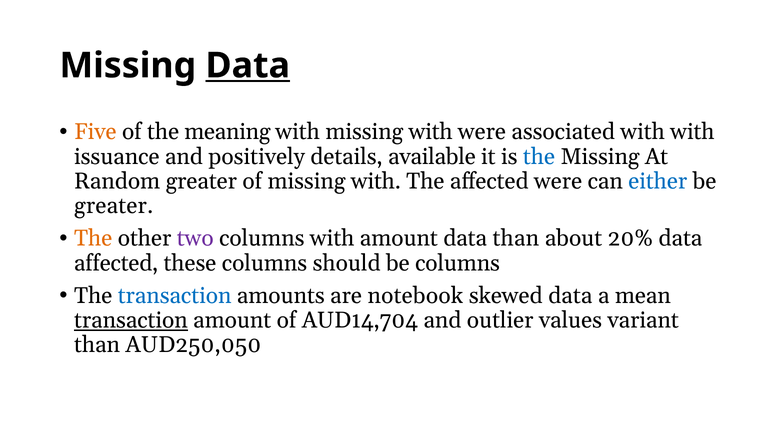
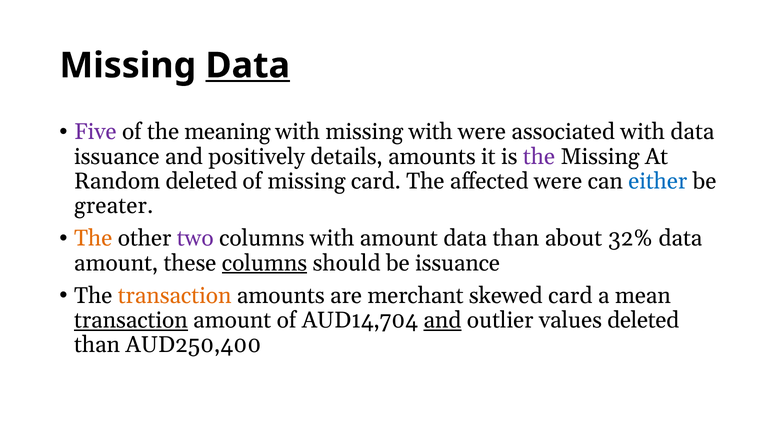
Five colour: orange -> purple
with with: with -> data
details available: available -> amounts
the at (539, 156) colour: blue -> purple
Random greater: greater -> deleted
of missing with: with -> card
20%: 20% -> 32%
affected at (116, 263): affected -> amount
columns at (265, 263) underline: none -> present
be columns: columns -> issuance
transaction at (175, 296) colour: blue -> orange
notebook: notebook -> merchant
skewed data: data -> card
and at (442, 320) underline: none -> present
values variant: variant -> deleted
AUD250,050: AUD250,050 -> AUD250,400
